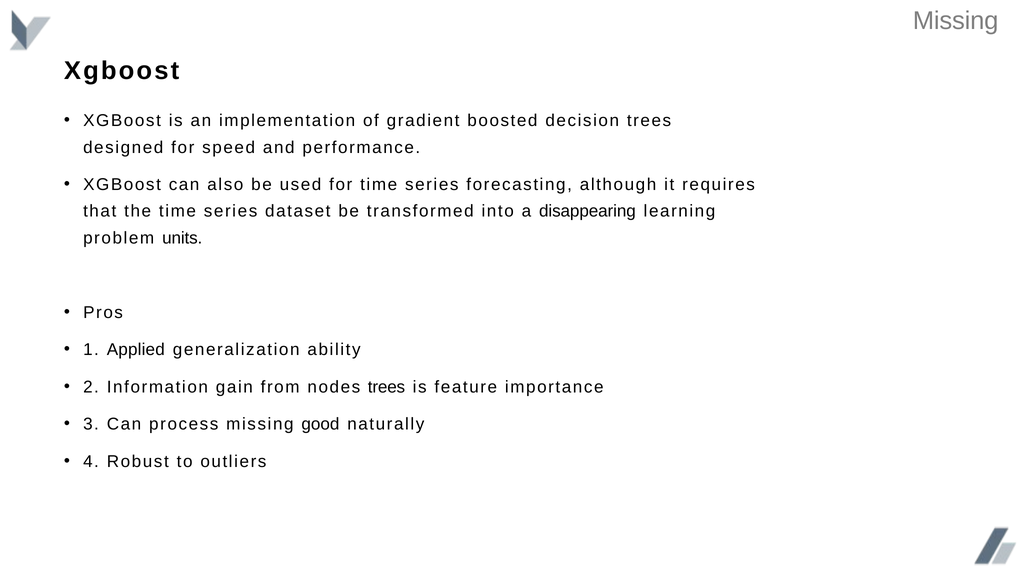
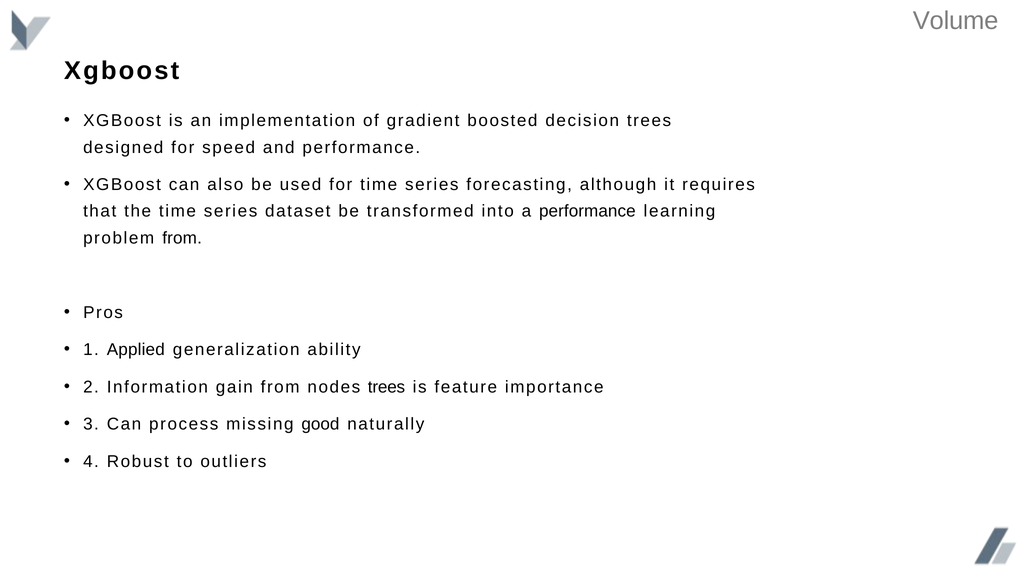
Missing at (956, 21): Missing -> Volume
a disappearing: disappearing -> performance
problem units: units -> from
